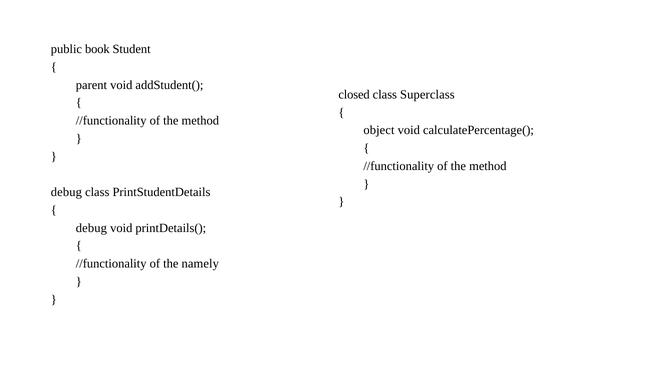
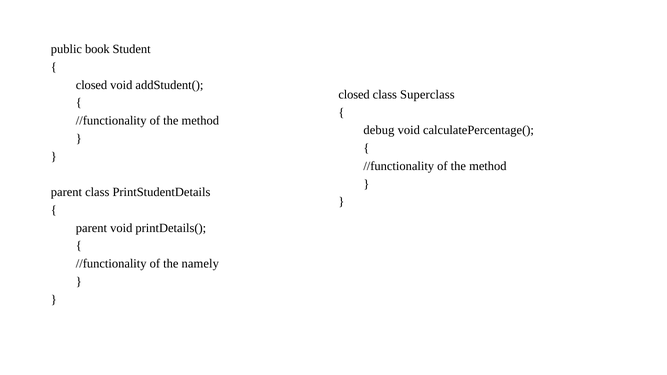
parent at (91, 85): parent -> closed
object: object -> debug
debug at (66, 192): debug -> parent
debug at (91, 228): debug -> parent
